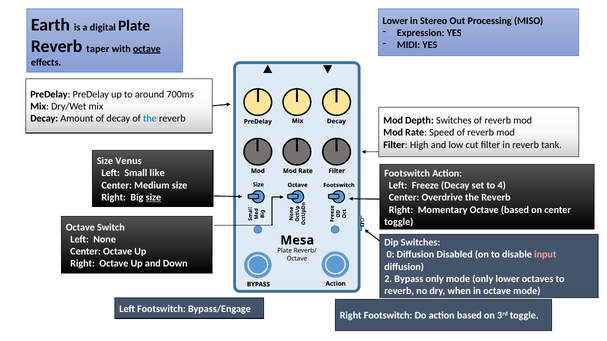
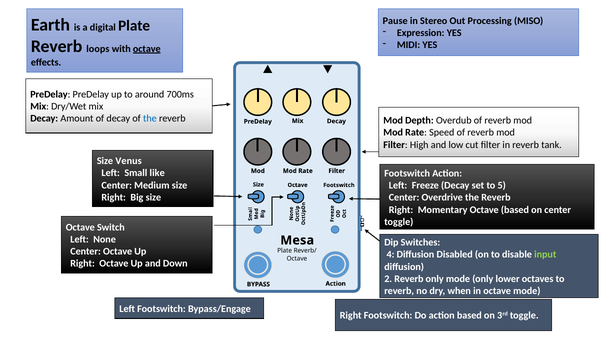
Lower at (395, 21): Lower -> Pause
taper: taper -> loops
Depth Switches: Switches -> Overdub
4: 4 -> 5
size at (153, 198) underline: present -> none
0: 0 -> 4
input colour: pink -> light green
2 Bypass: Bypass -> Reverb
